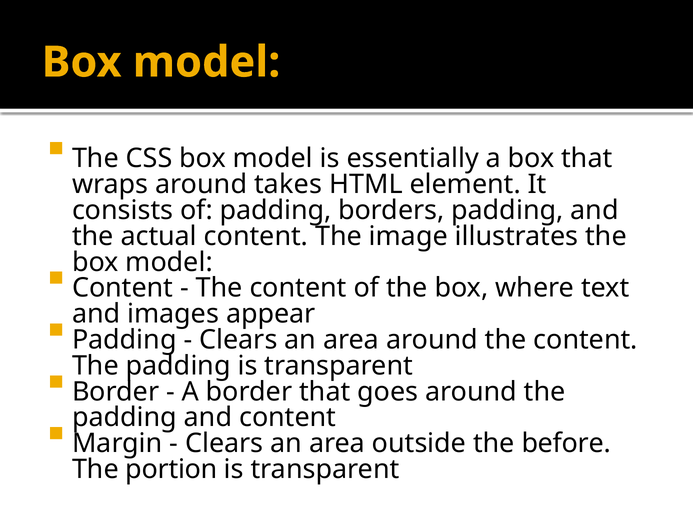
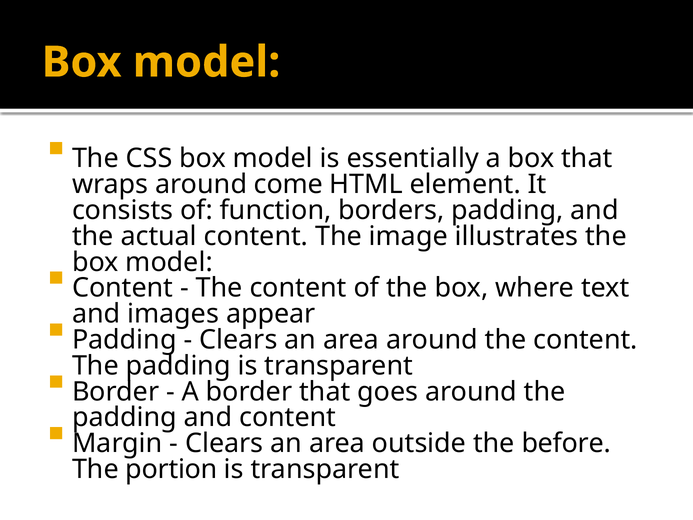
takes: takes -> come
of padding: padding -> function
